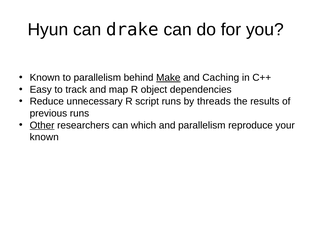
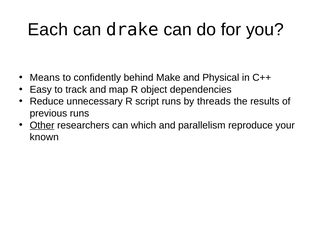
Hyun: Hyun -> Each
Known at (45, 78): Known -> Means
to parallelism: parallelism -> confidently
Make underline: present -> none
Caching: Caching -> Physical
